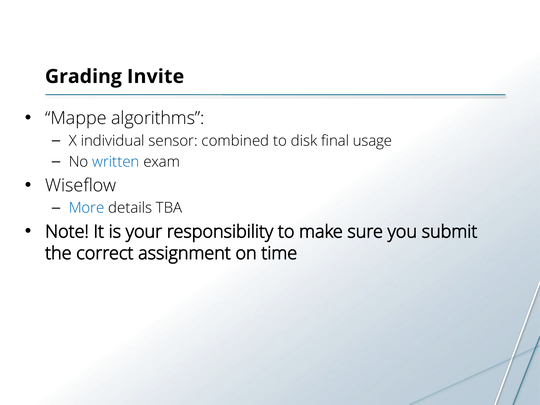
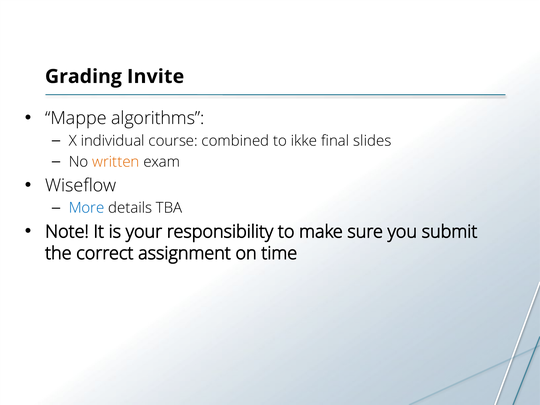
sensor: sensor -> course
disk: disk -> ikke
usage: usage -> slides
written colour: blue -> orange
